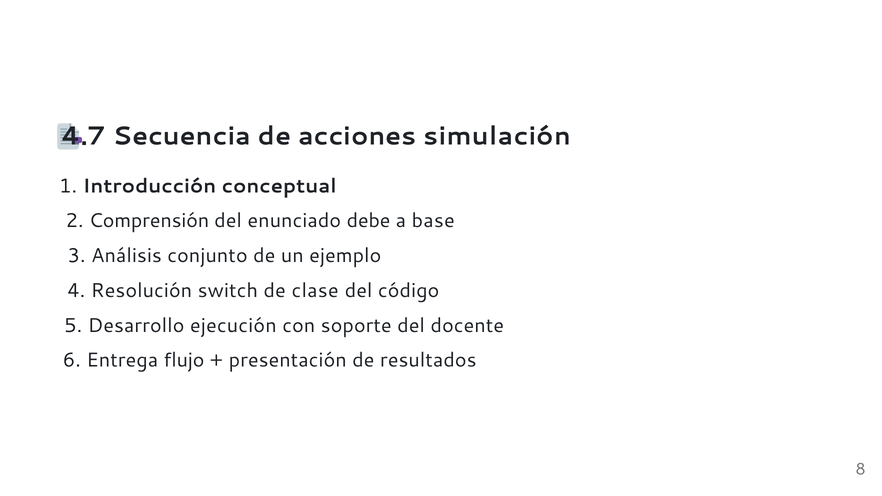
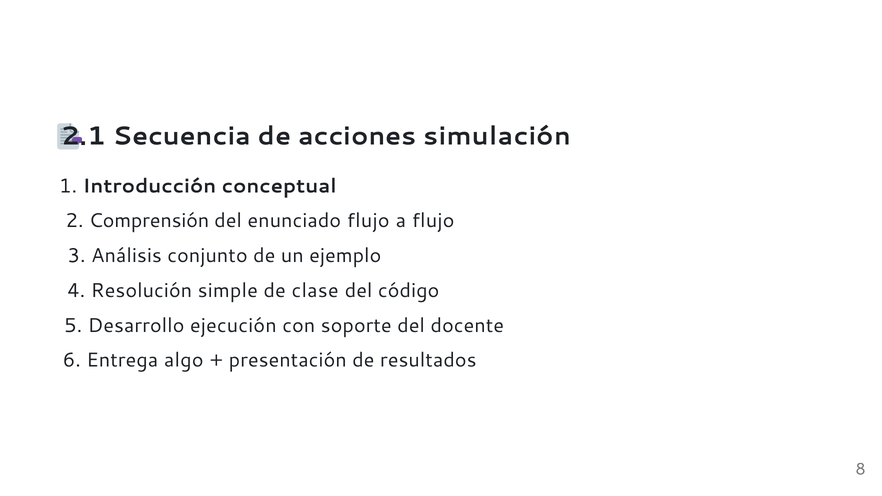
4.7: 4.7 -> 2.1
enunciado debe: debe -> flujo
a base: base -> flujo
switch: switch -> simple
flujo: flujo -> algo
